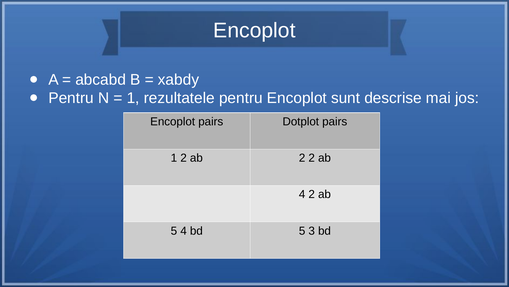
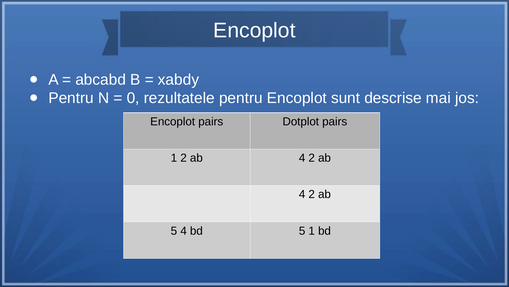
1 at (133, 98): 1 -> 0
1 2 ab 2: 2 -> 4
5 3: 3 -> 1
